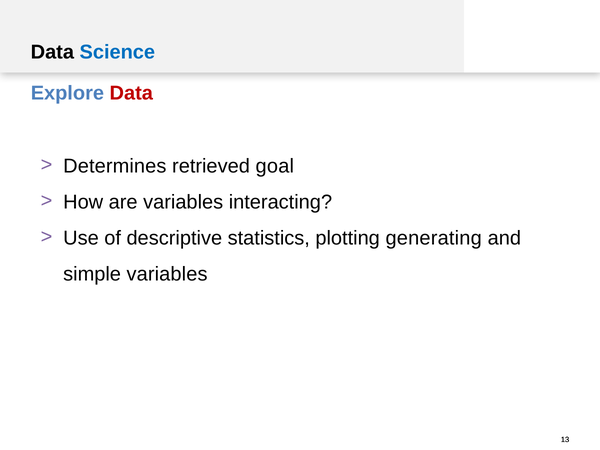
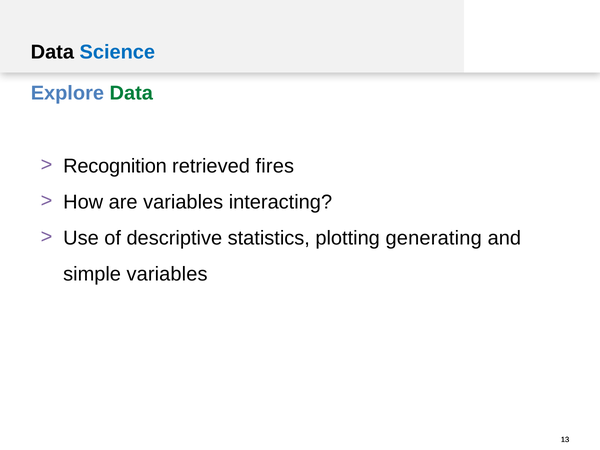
Data at (131, 93) colour: red -> green
Determines: Determines -> Recognition
goal: goal -> fires
